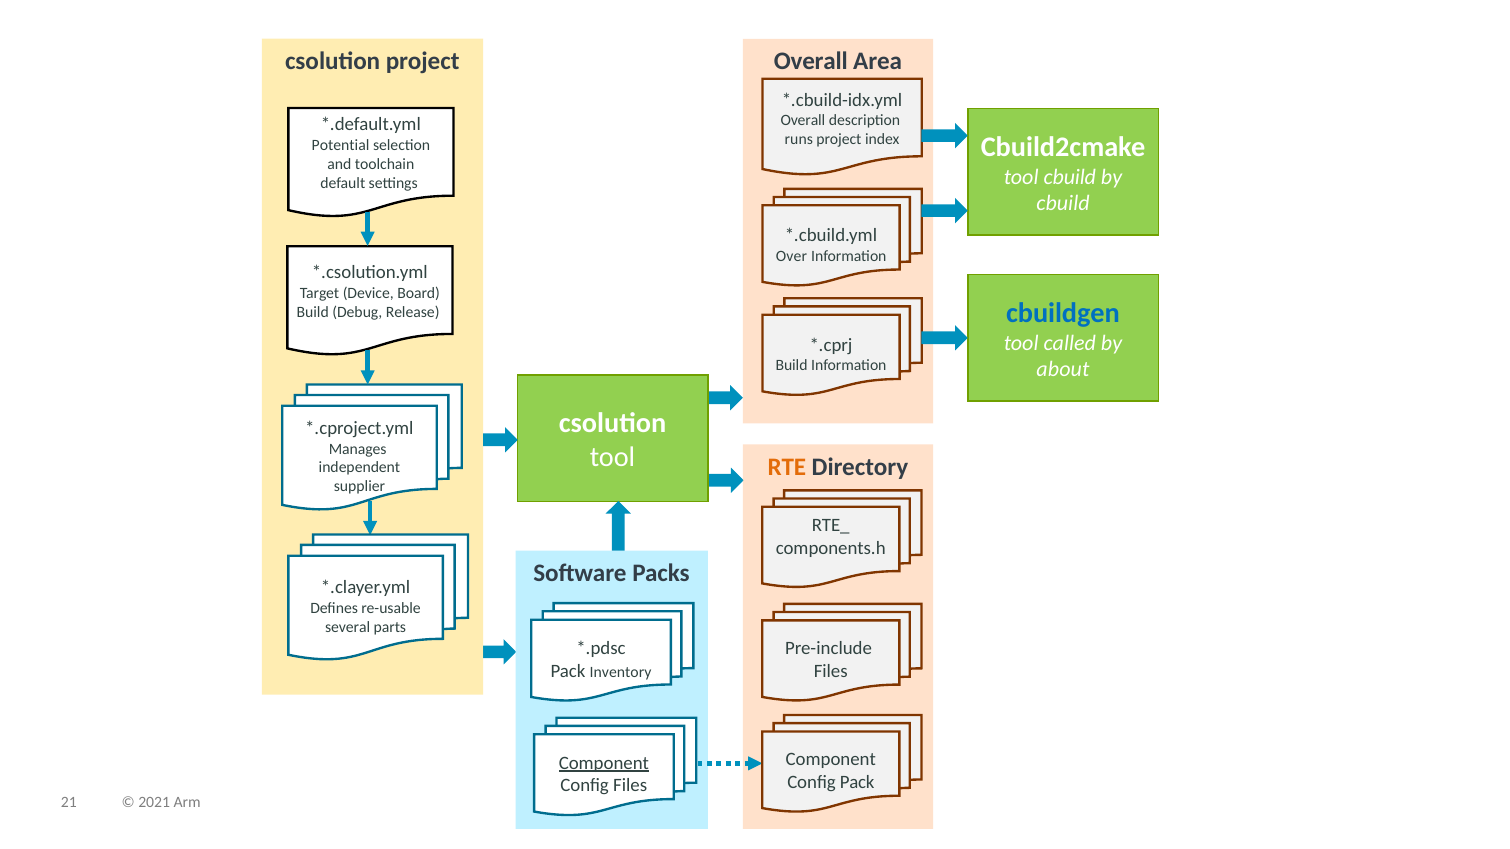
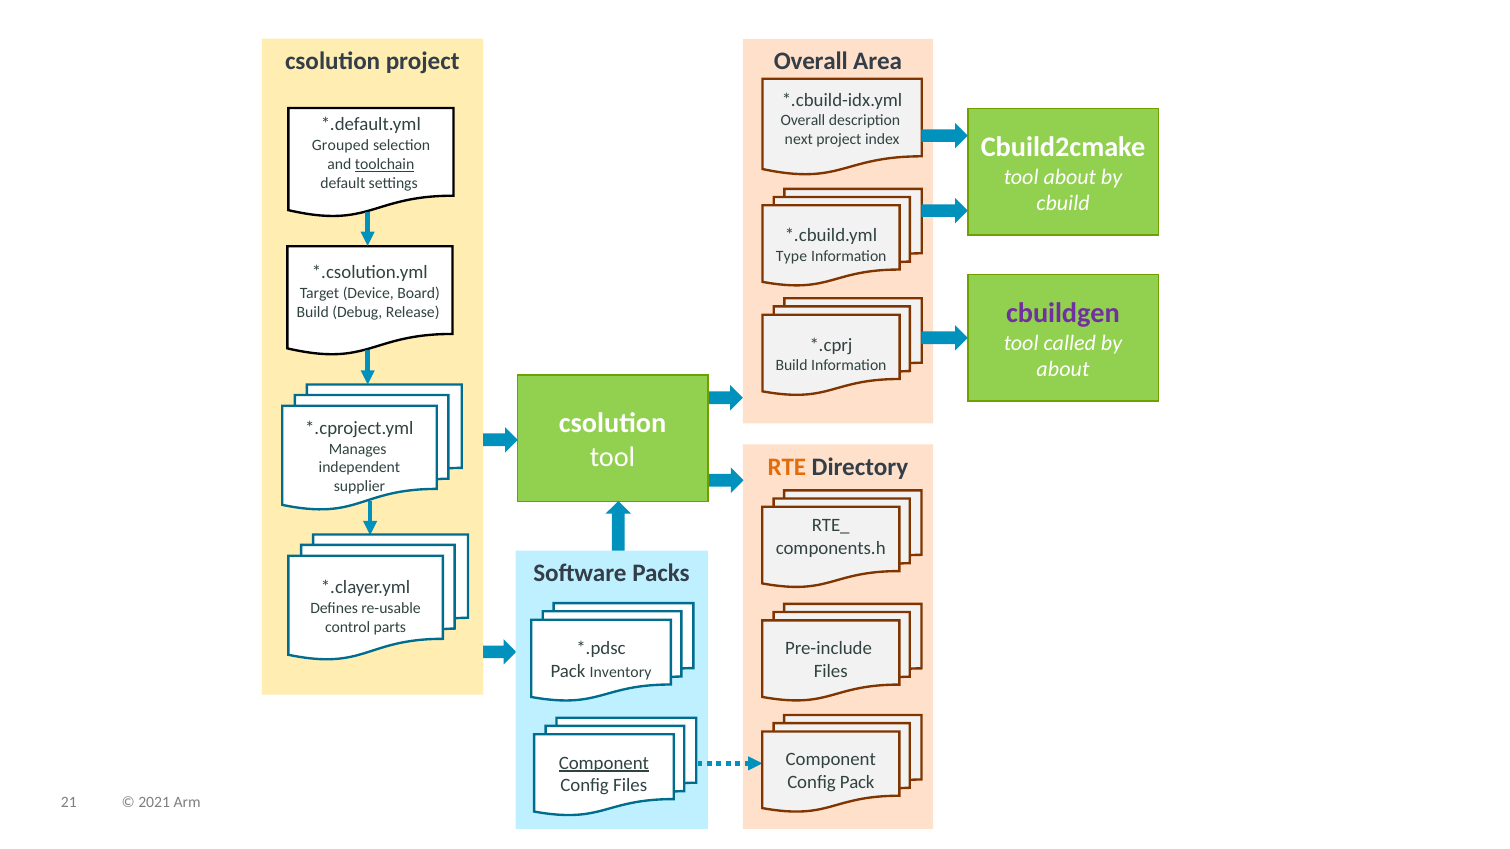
runs: runs -> next
Potential: Potential -> Grouped
toolchain underline: none -> present
tool cbuild: cbuild -> about
Over: Over -> Type
cbuildgen colour: blue -> purple
several: several -> control
